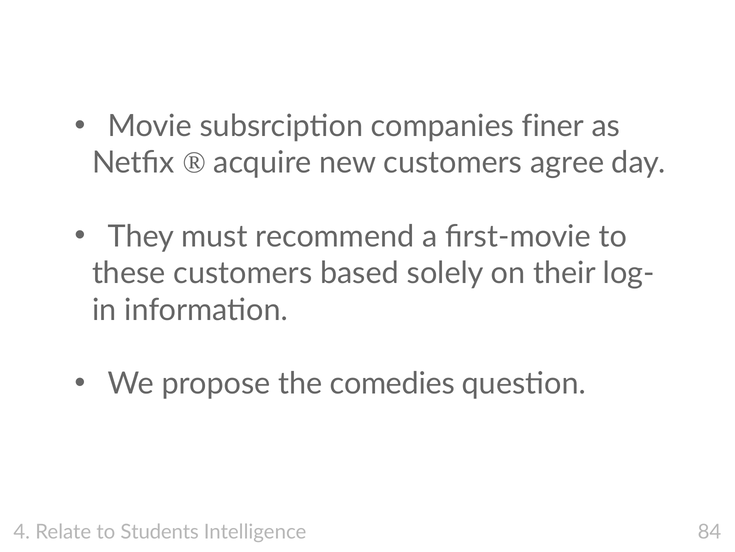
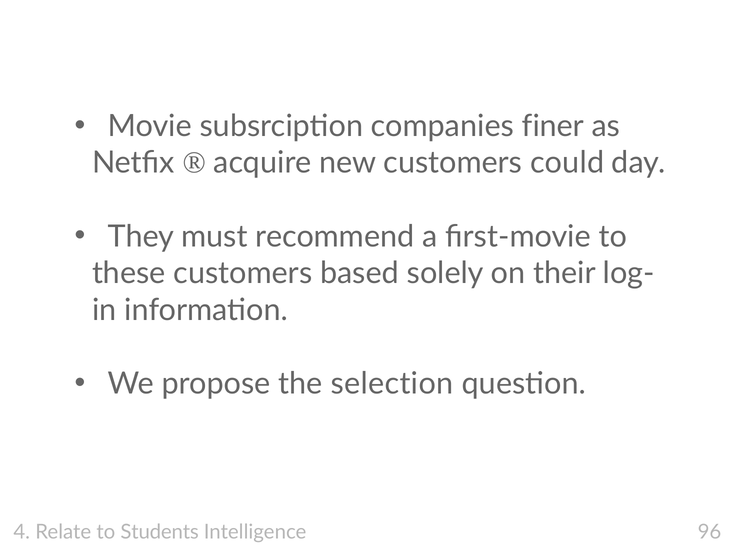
agree: agree -> could
comedies: comedies -> selection
84: 84 -> 96
